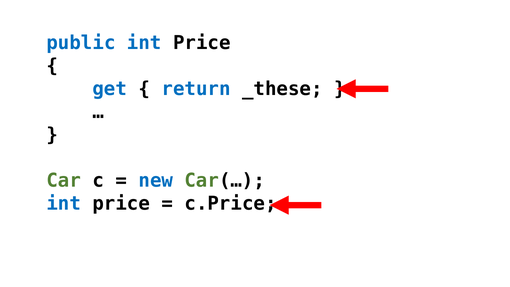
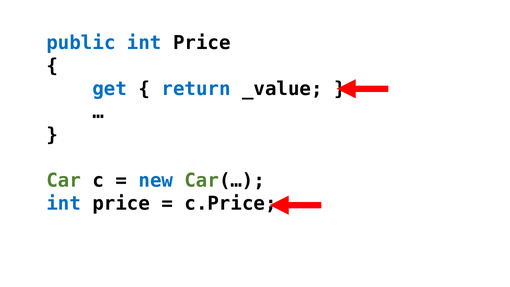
_these: _these -> _value
